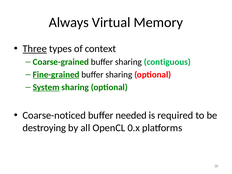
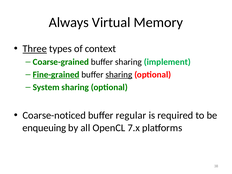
contiguous: contiguous -> implement
sharing at (119, 75) underline: none -> present
System underline: present -> none
needed: needed -> regular
destroying: destroying -> enqueuing
0.x: 0.x -> 7.x
